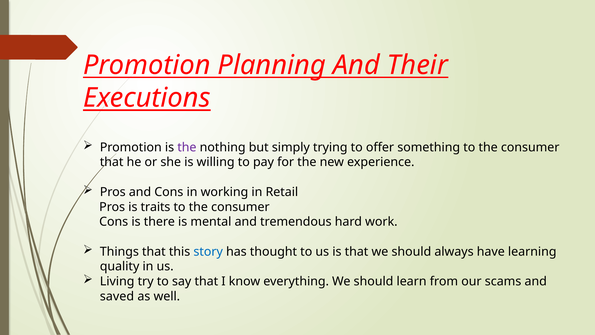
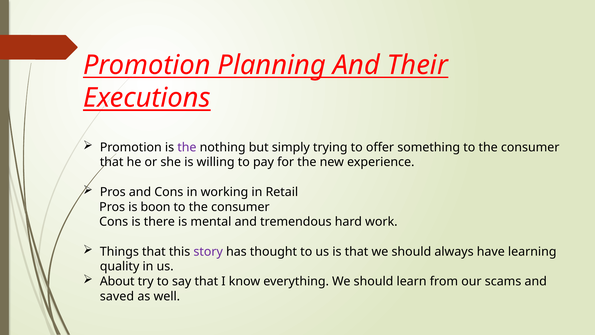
traits: traits -> boon
story colour: blue -> purple
Living: Living -> About
